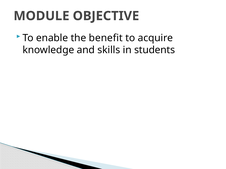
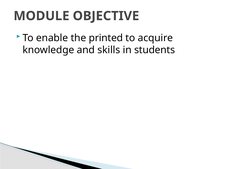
benefit: benefit -> printed
